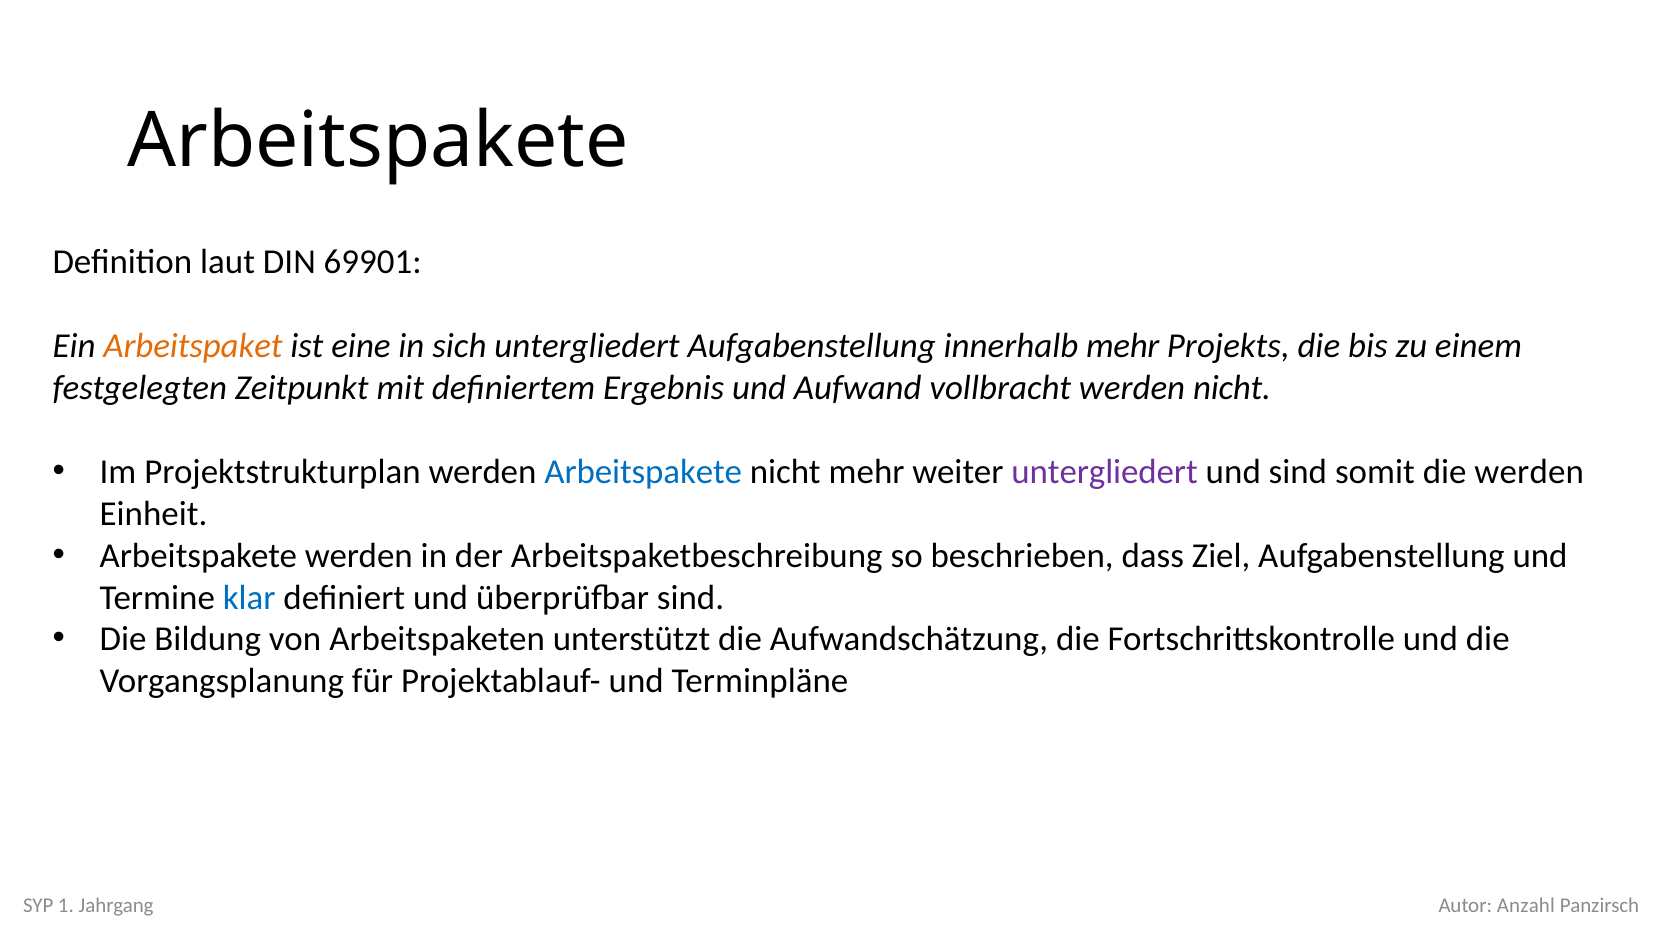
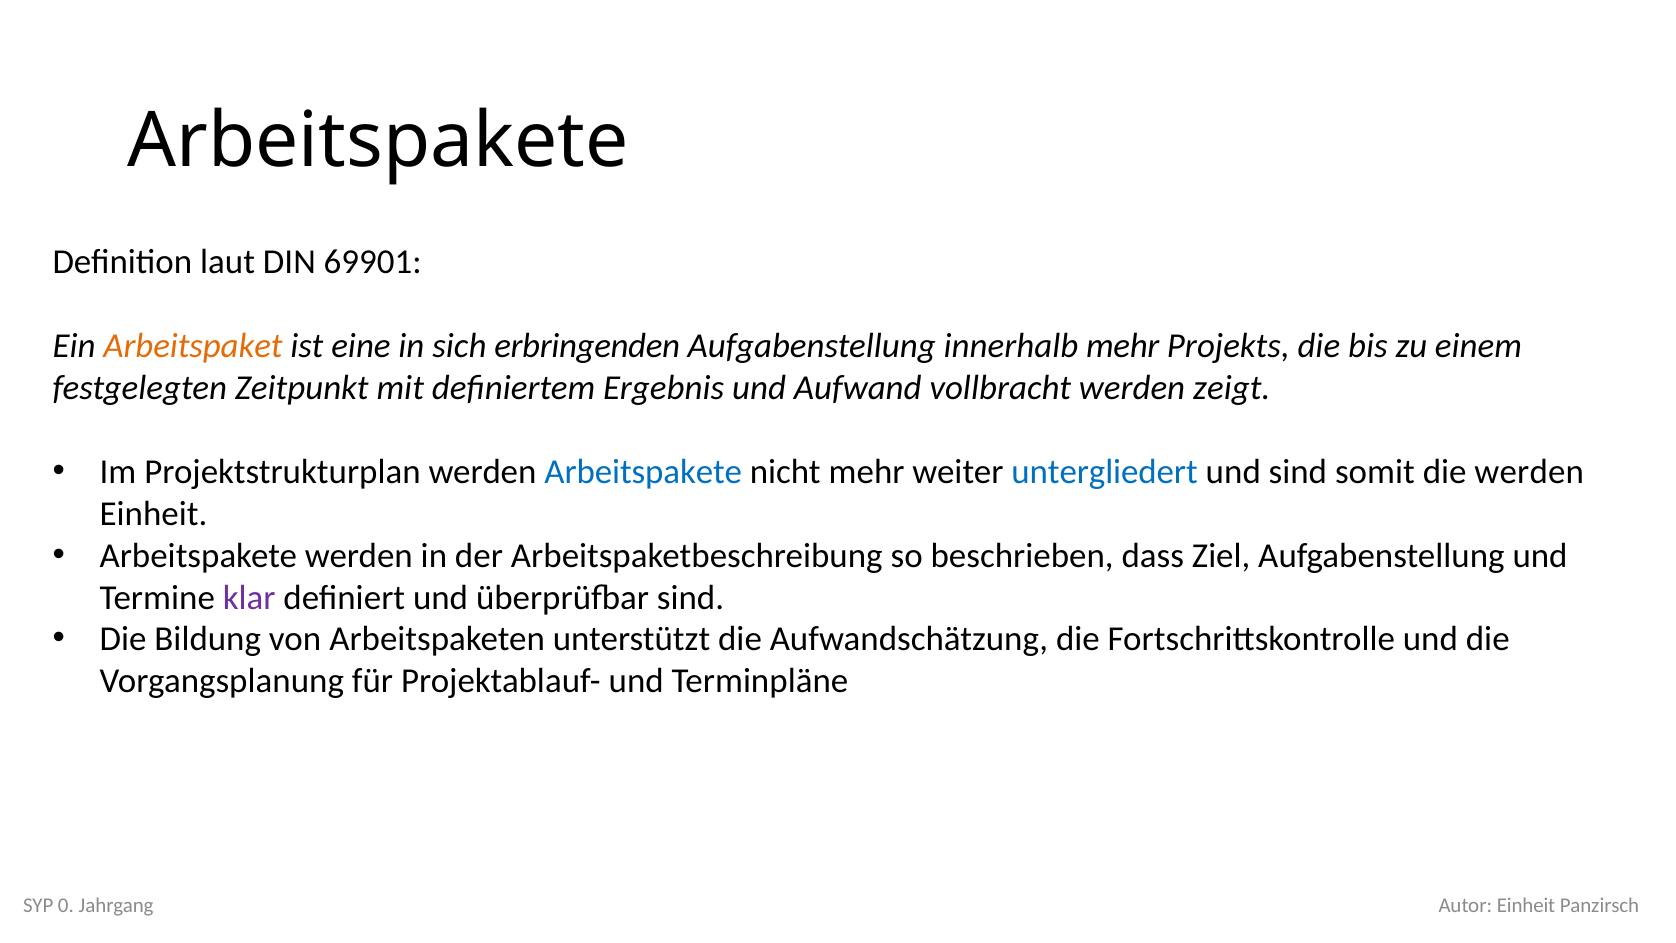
sich untergliedert: untergliedert -> erbringenden
werden nicht: nicht -> zeigt
untergliedert at (1105, 472) colour: purple -> blue
klar colour: blue -> purple
1: 1 -> 0
Autor Anzahl: Anzahl -> Einheit
